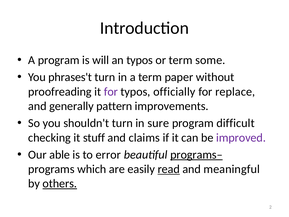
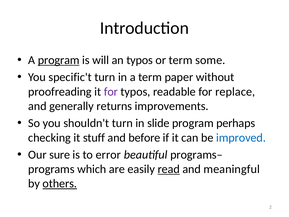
program at (59, 60) underline: none -> present
phrases't: phrases't -> specific't
officially: officially -> readable
pattern: pattern -> returns
sure: sure -> slide
difficult: difficult -> perhaps
claims: claims -> before
improved colour: purple -> blue
able: able -> sure
programs– underline: present -> none
